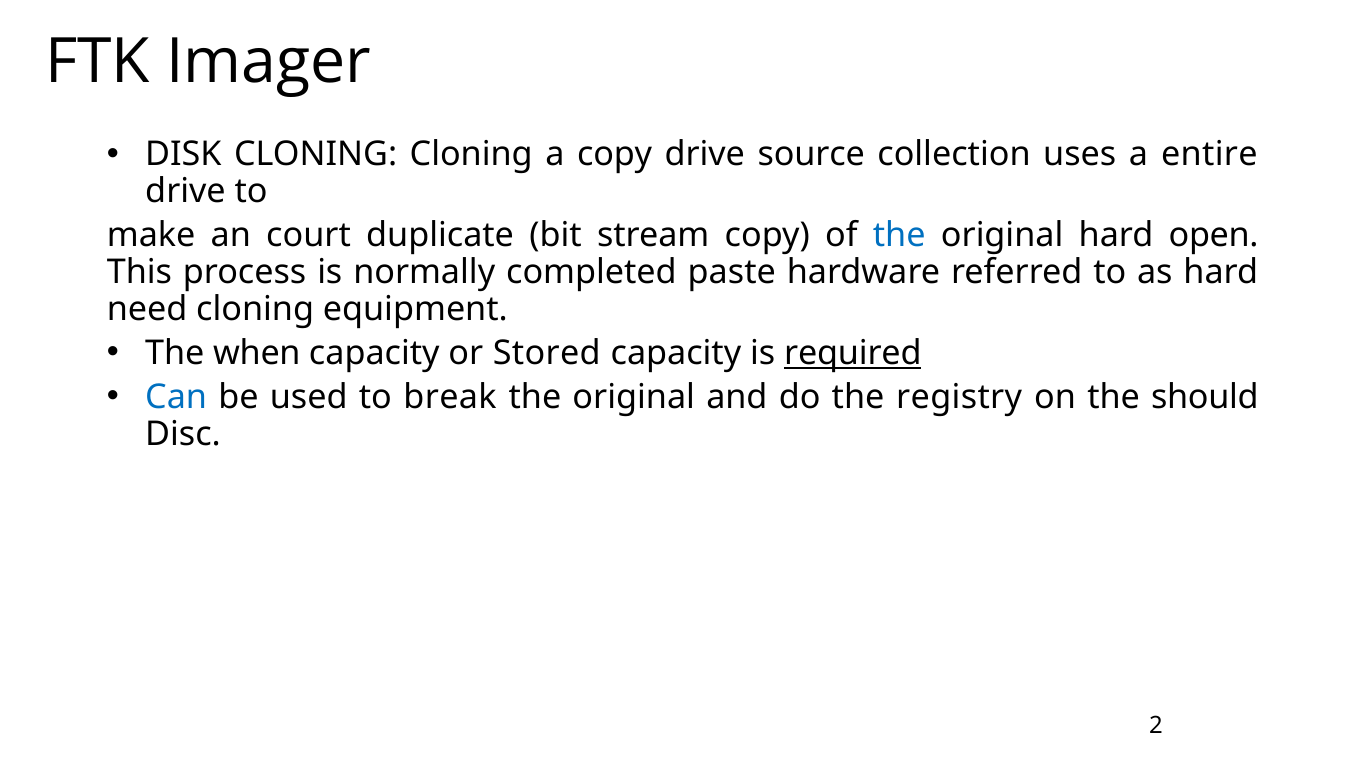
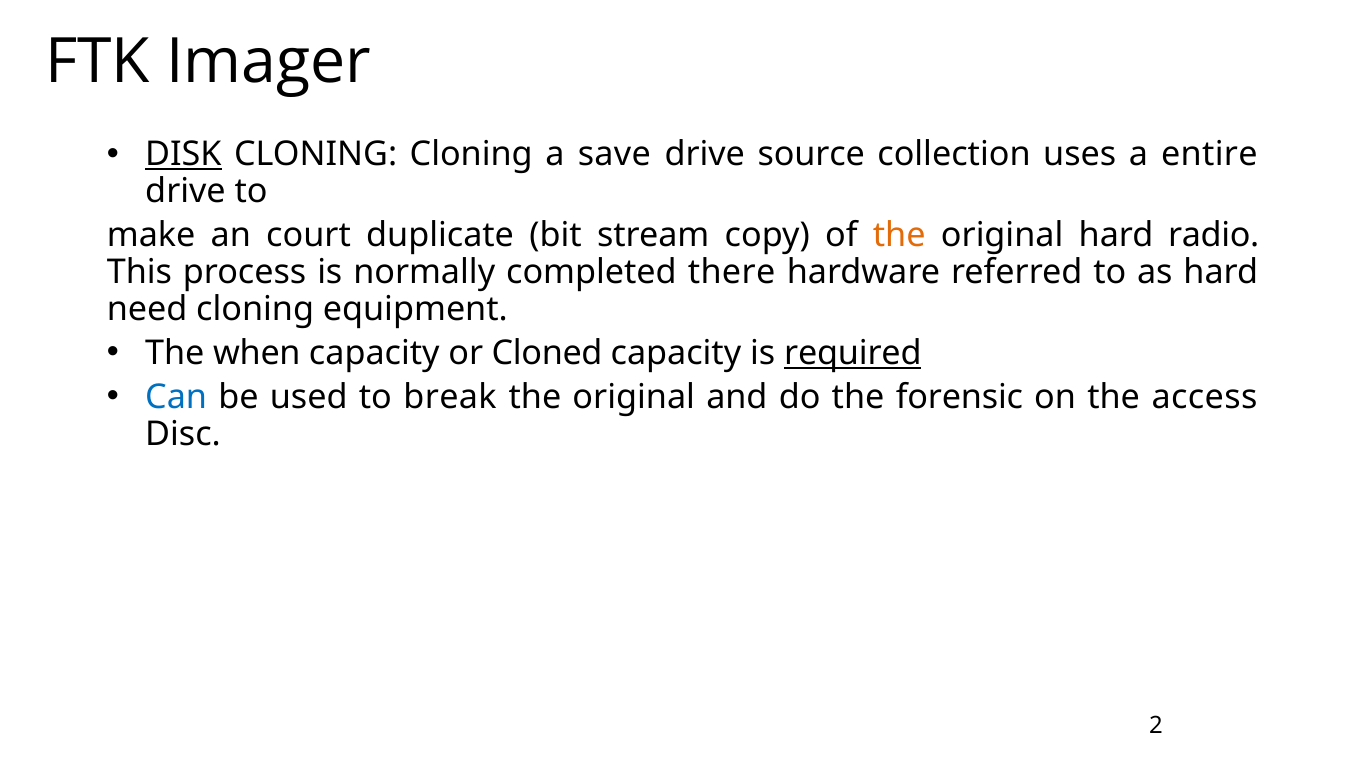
DISK underline: none -> present
a copy: copy -> save
the at (899, 235) colour: blue -> orange
open: open -> radio
paste: paste -> there
Stored: Stored -> Cloned
registry: registry -> forensic
should: should -> access
